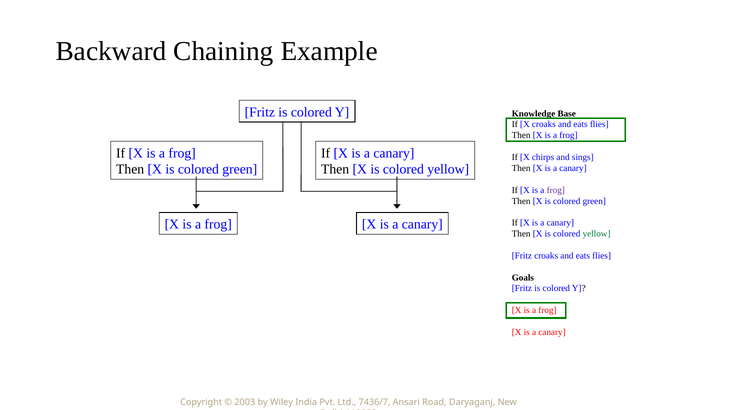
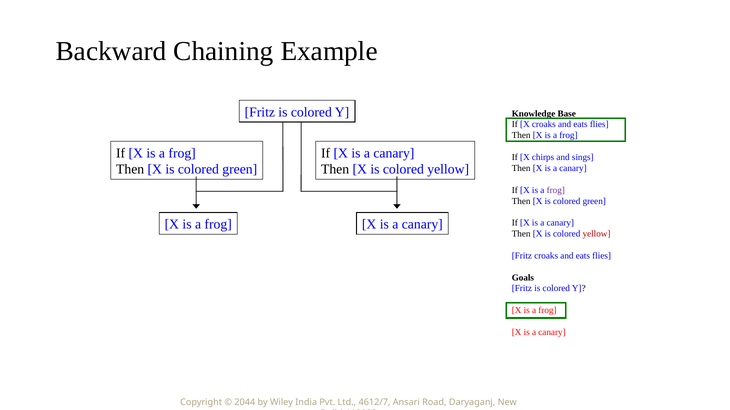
yellow at (597, 234) colour: green -> red
2003: 2003 -> 2044
7436/7: 7436/7 -> 4612/7
